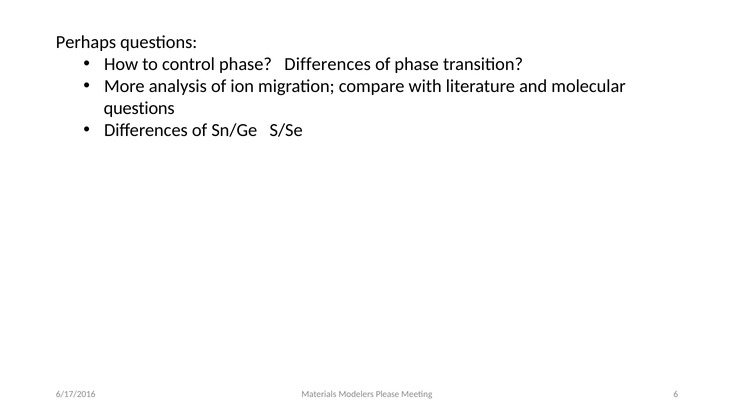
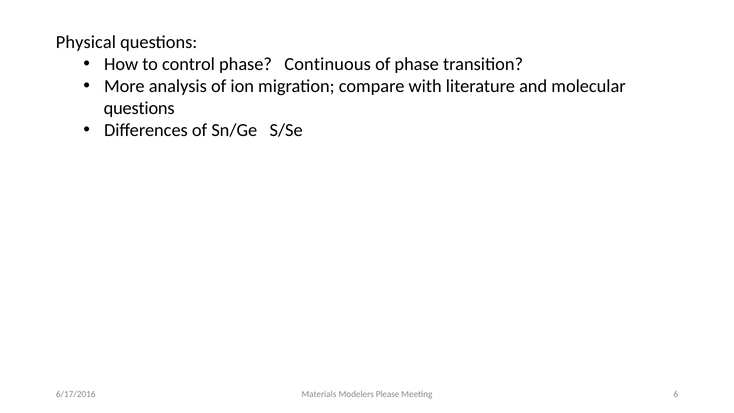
Perhaps: Perhaps -> Physical
phase Differences: Differences -> Continuous
